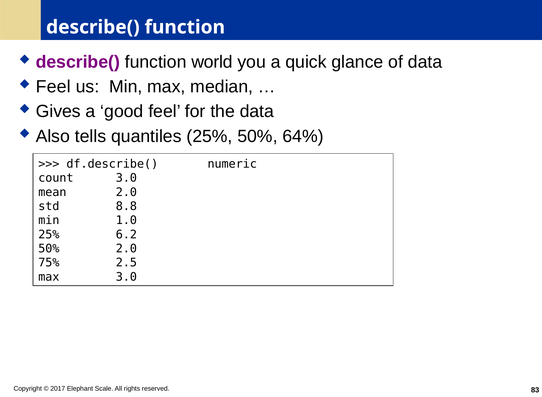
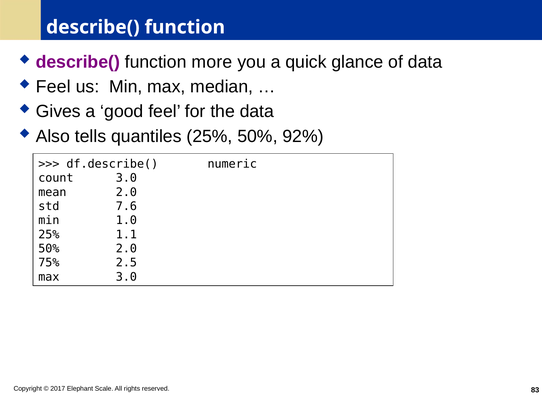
world: world -> more
64%: 64% -> 92%
8.8: 8.8 -> 7.6
6.2: 6.2 -> 1.1
